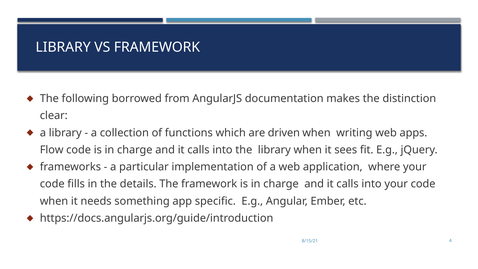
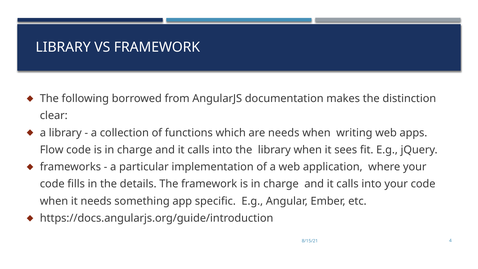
are driven: driven -> needs
